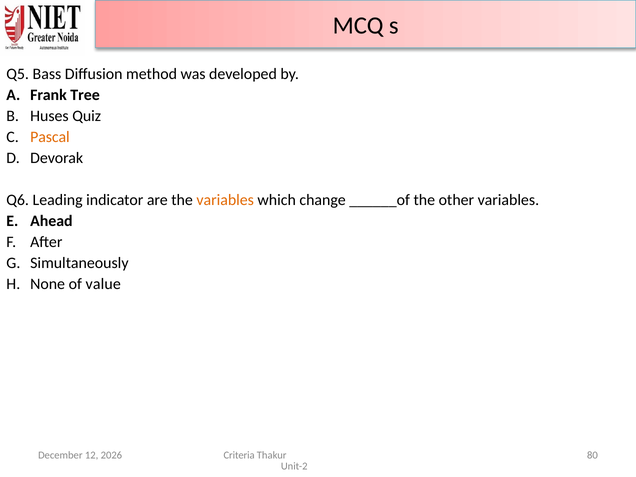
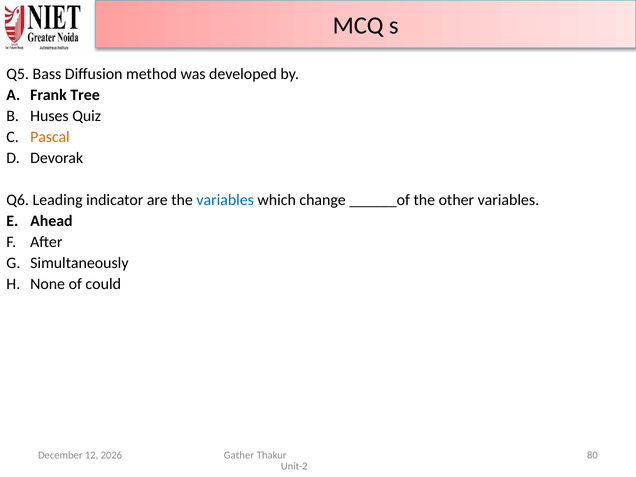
variables at (225, 200) colour: orange -> blue
value: value -> could
Criteria: Criteria -> Gather
